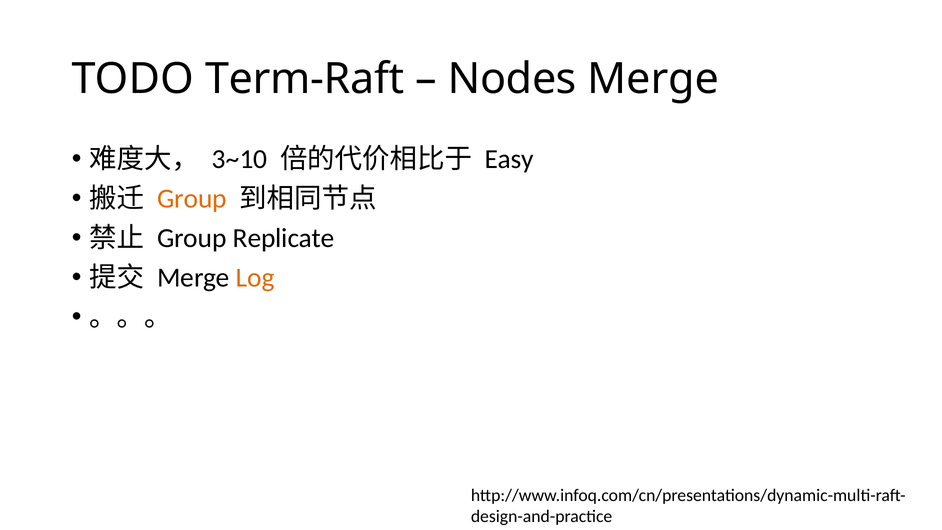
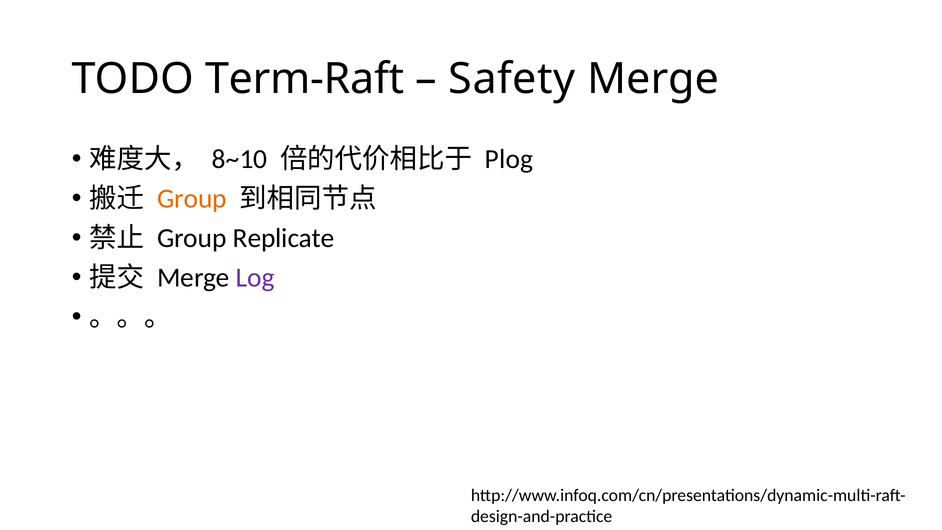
Nodes: Nodes -> Safety
3~10: 3~10 -> 8~10
Easy: Easy -> Plog
Log colour: orange -> purple
